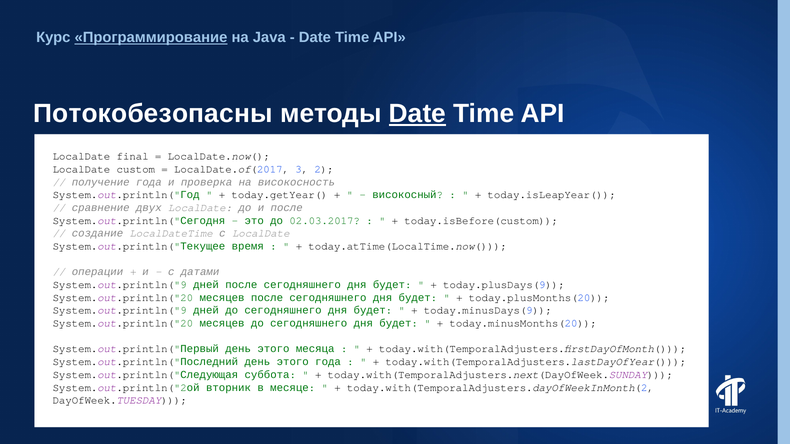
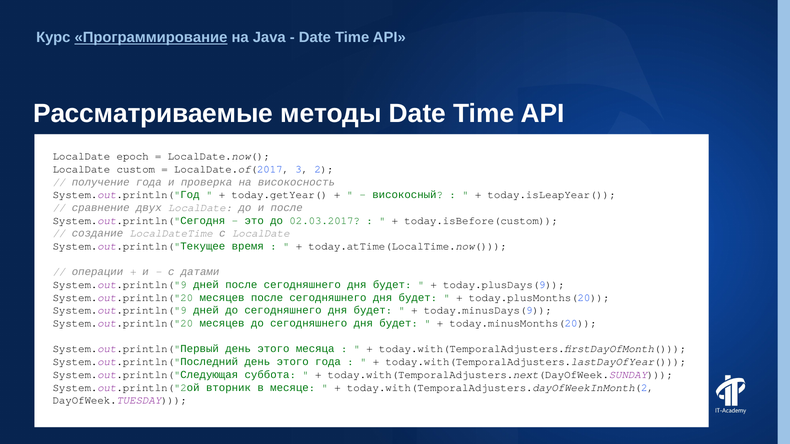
Потокобезопасны: Потокобезопасны -> Рассматриваемые
Date at (417, 114) underline: present -> none
final: final -> epoch
